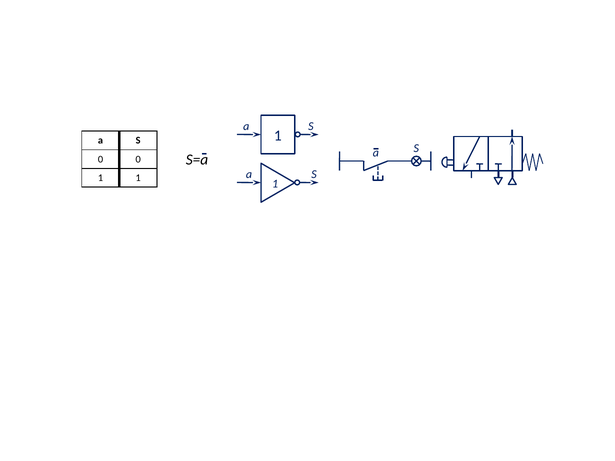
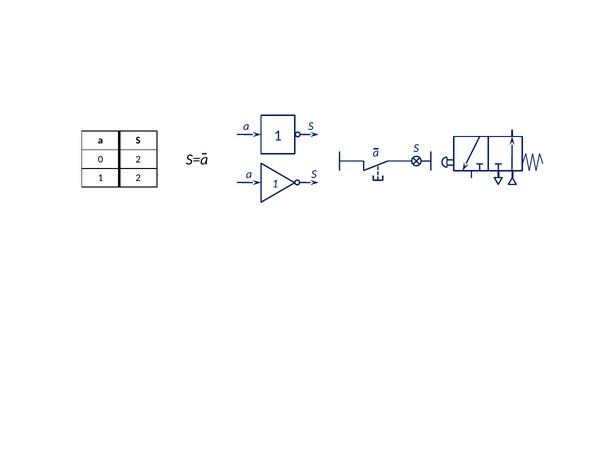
0 0: 0 -> 2
1 1: 1 -> 2
